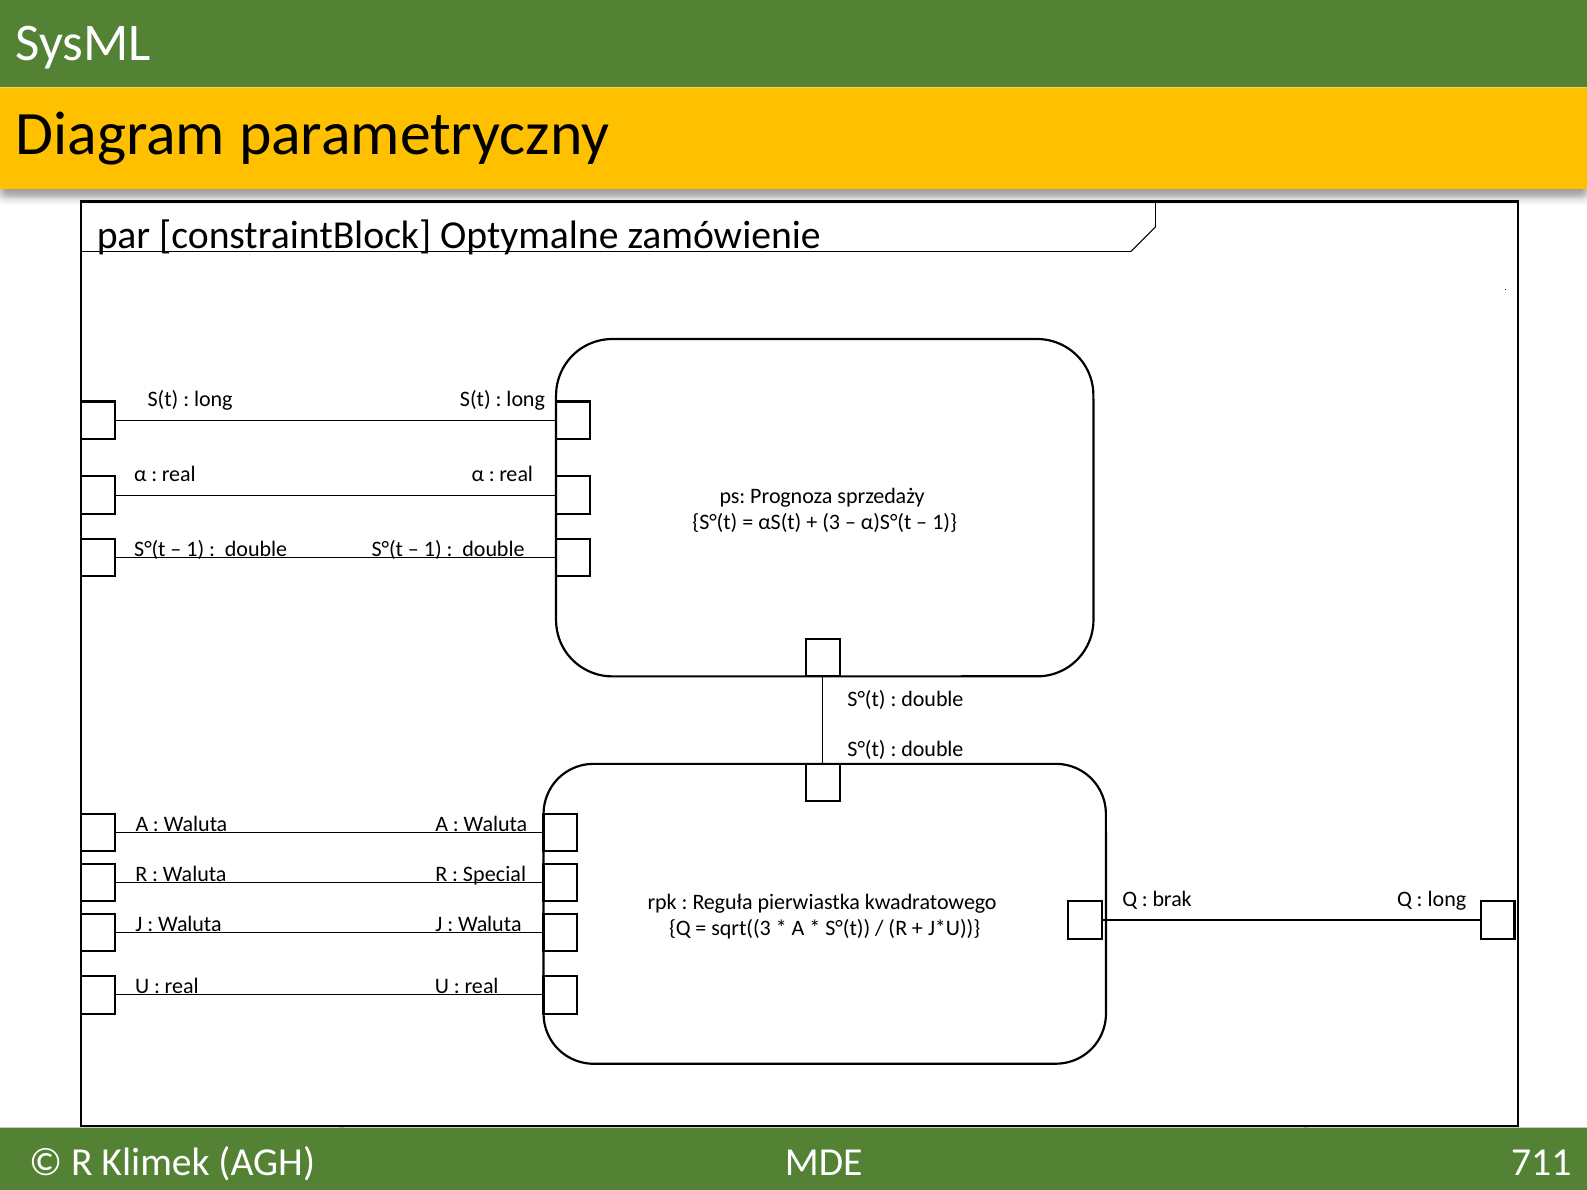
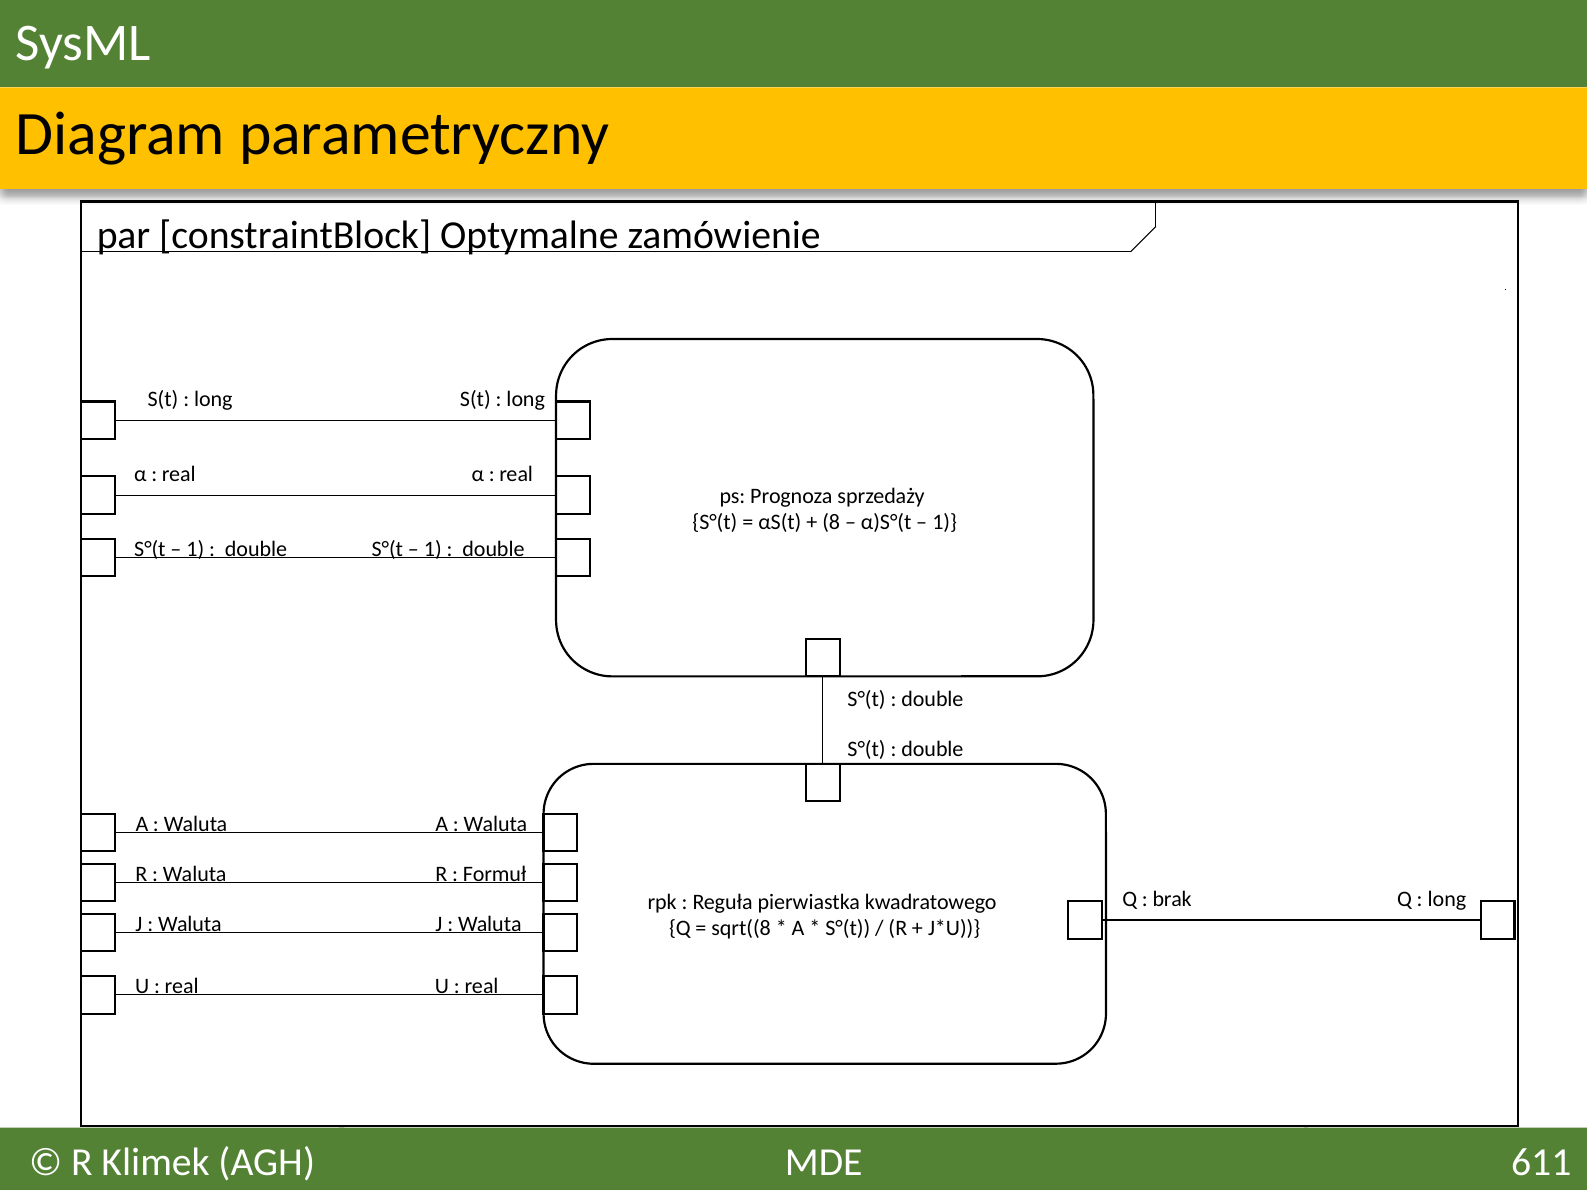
3: 3 -> 8
Special: Special -> Formuł
sqrt((3: sqrt((3 -> sqrt((8
711: 711 -> 611
